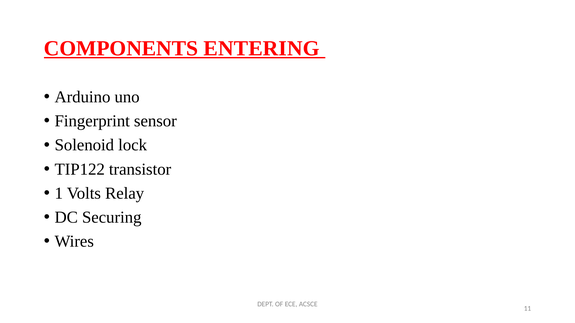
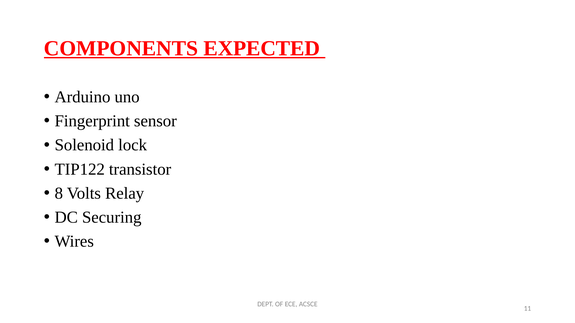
ENTERING: ENTERING -> EXPECTED
1: 1 -> 8
